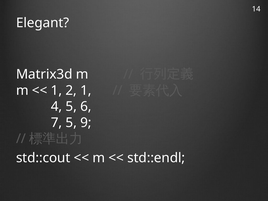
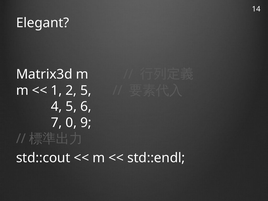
2 1: 1 -> 5
7 5: 5 -> 0
